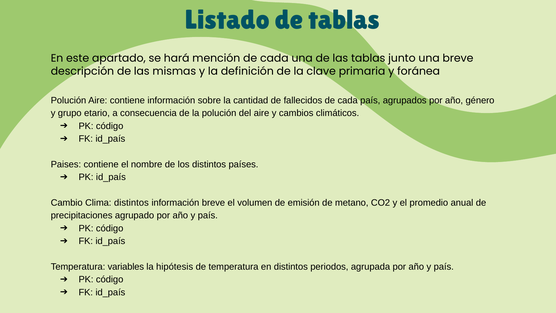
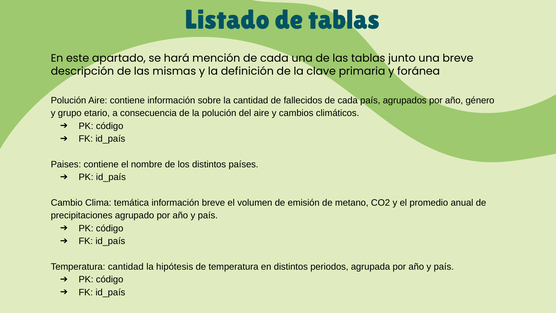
Clima distintos: distintos -> temática
Temperatura variables: variables -> cantidad
